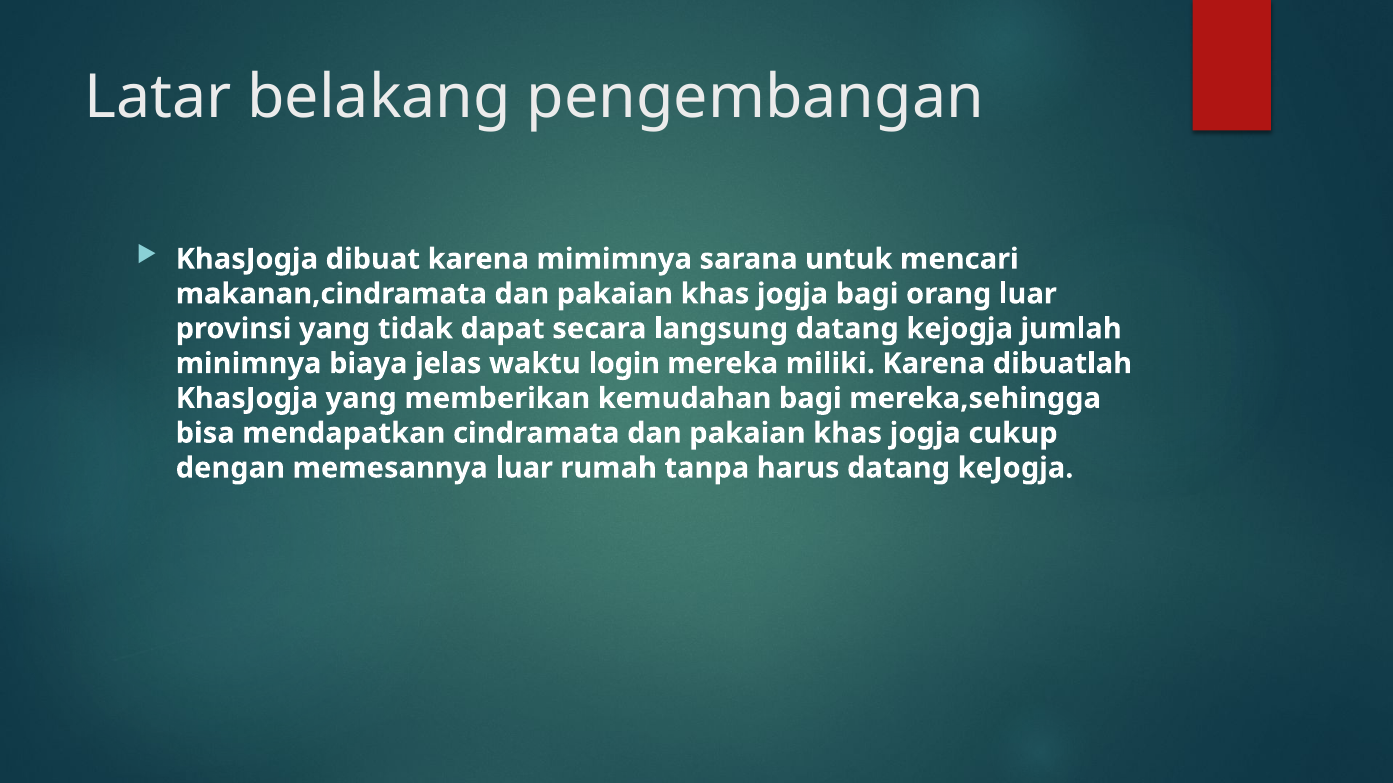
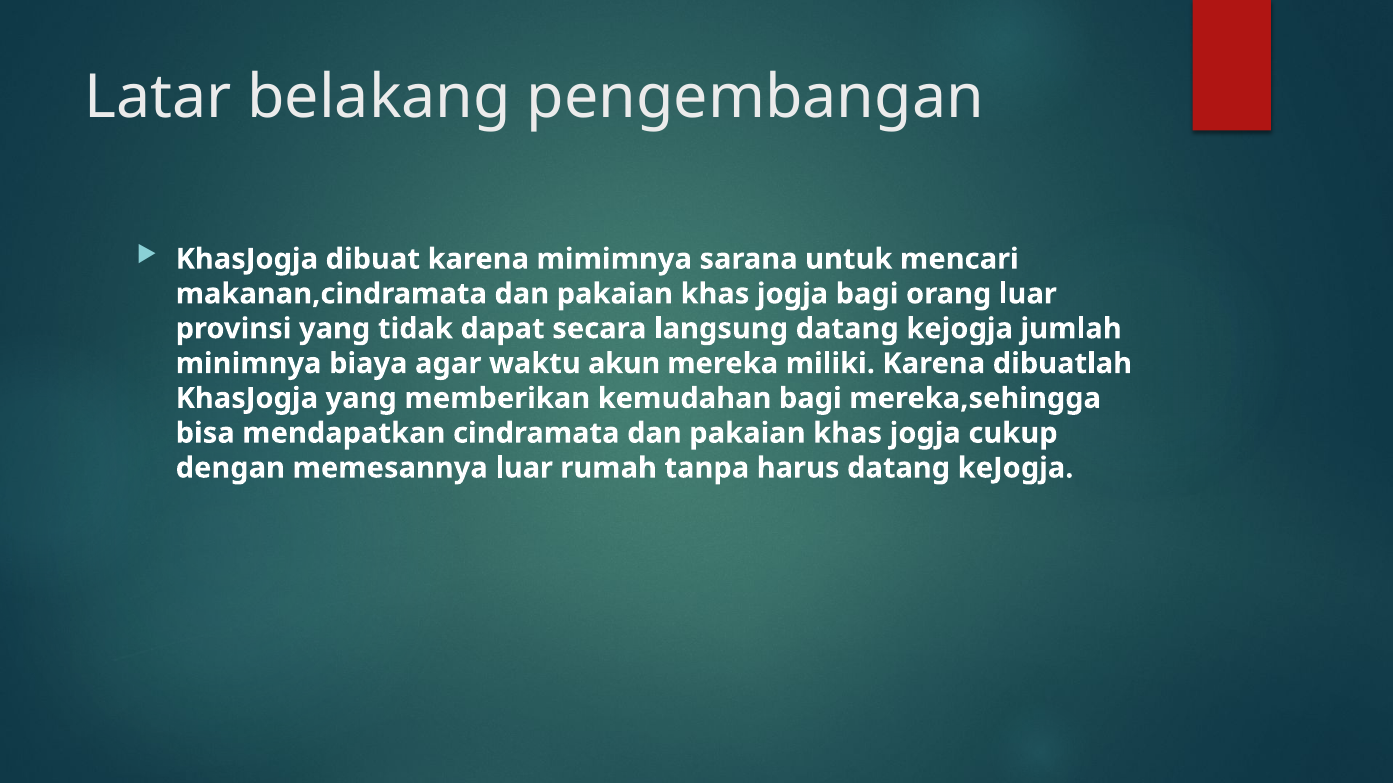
jelas: jelas -> agar
login: login -> akun
